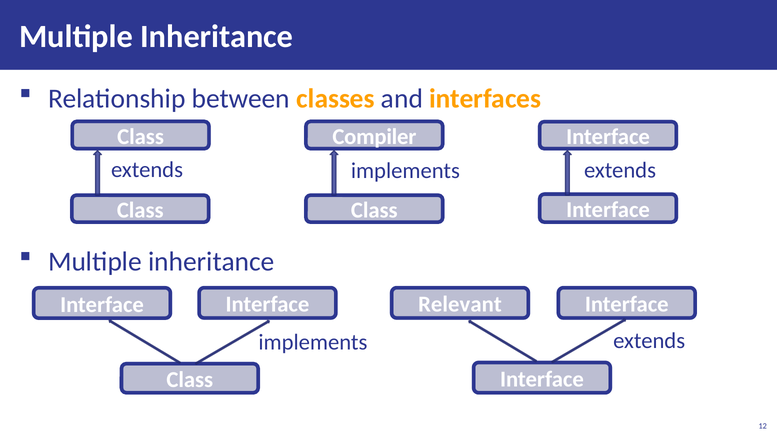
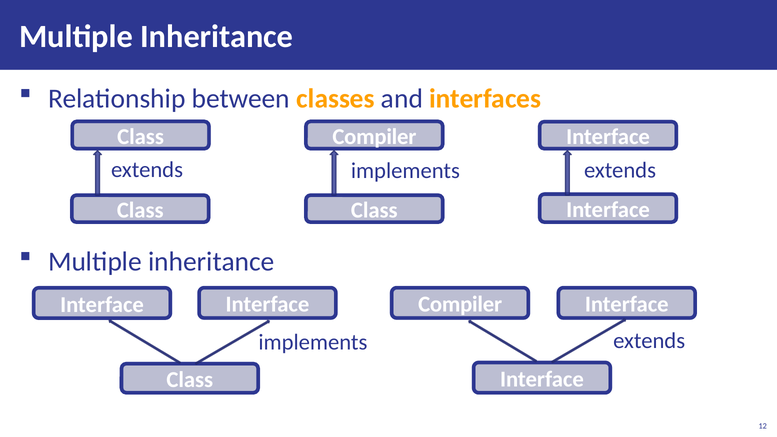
Interface Relevant: Relevant -> Compiler
